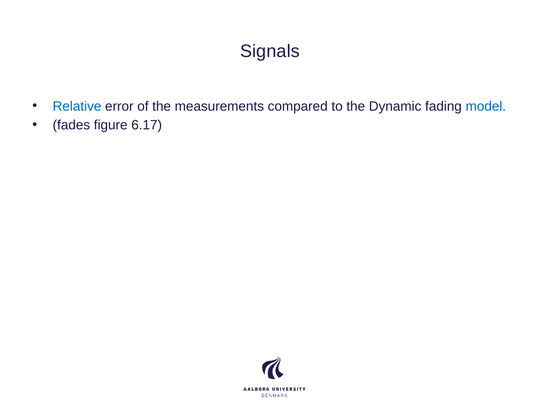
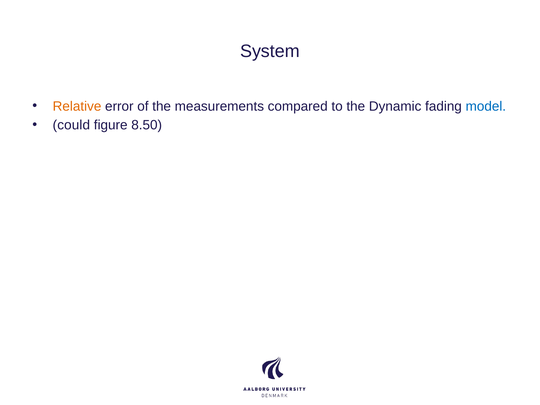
Signals: Signals -> System
Relative colour: blue -> orange
fades: fades -> could
6.17: 6.17 -> 8.50
